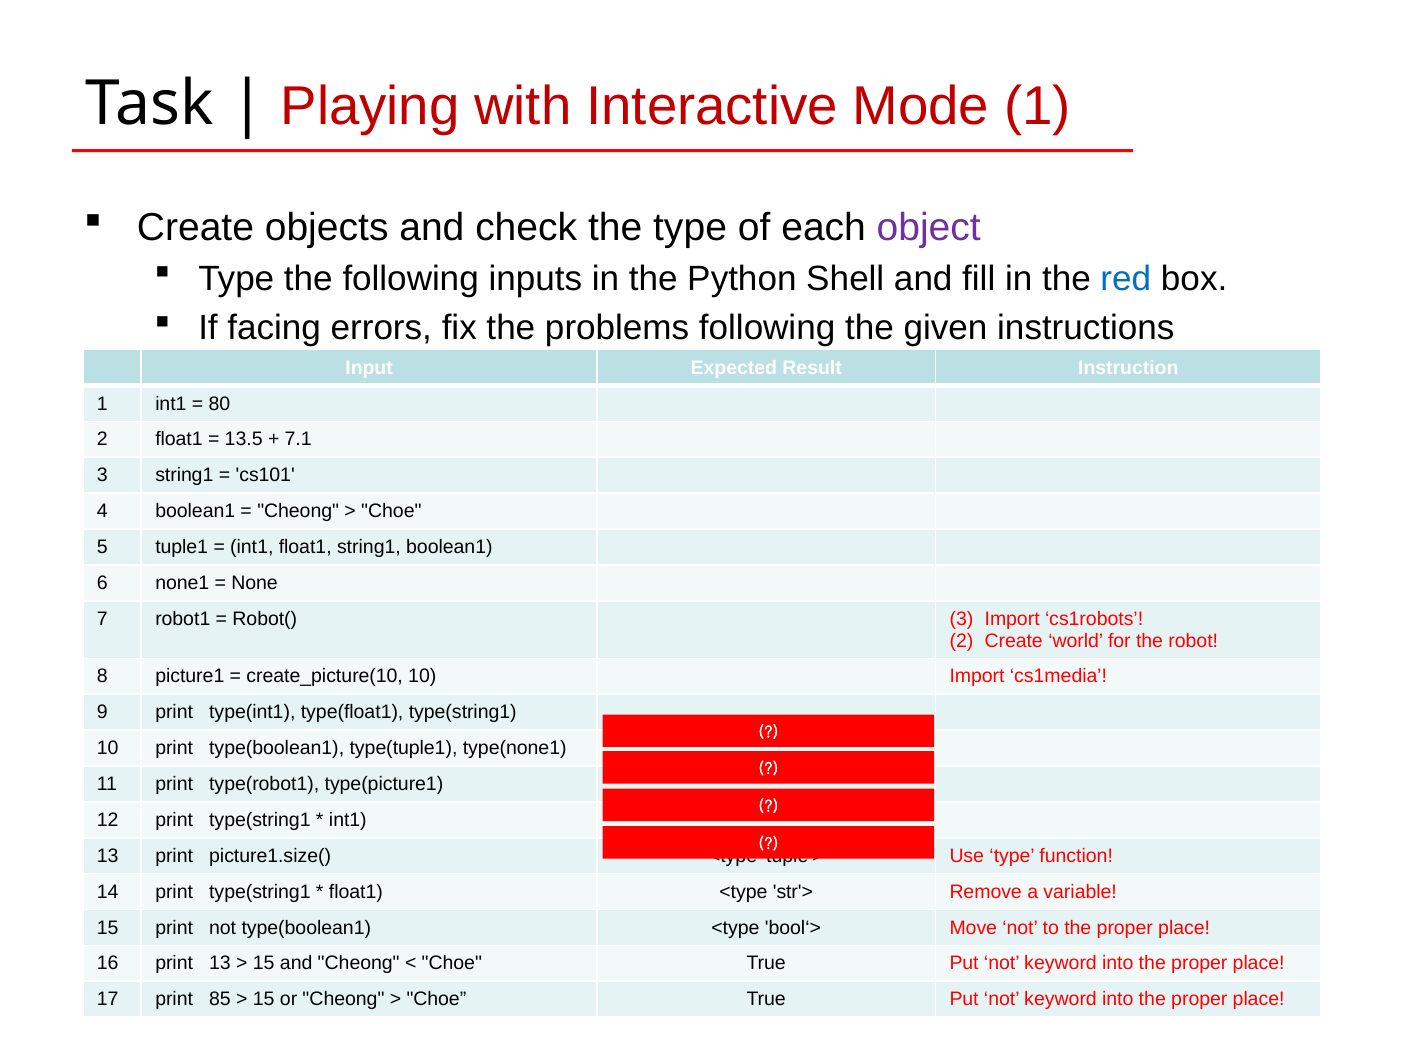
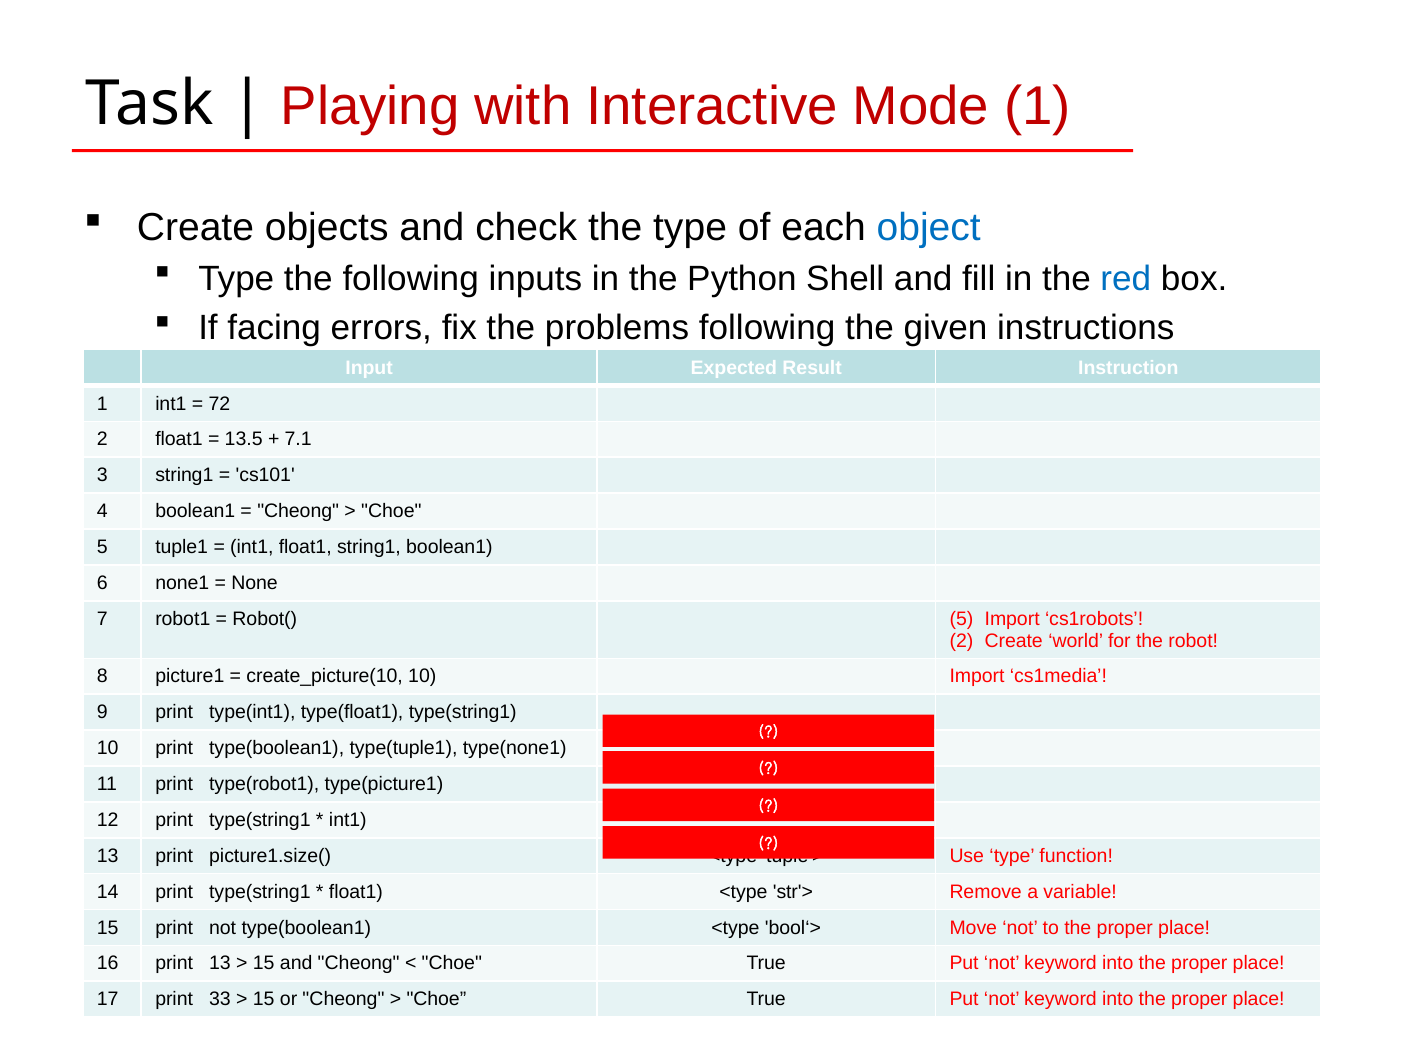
object colour: purple -> blue
80: 80 -> 72
Robot( 3: 3 -> 5
85: 85 -> 33
